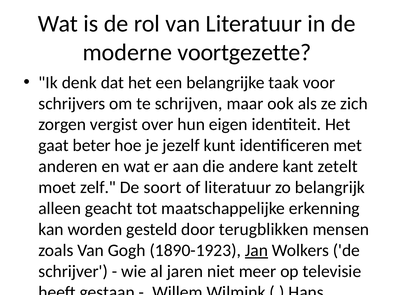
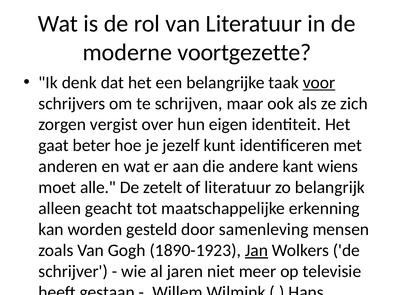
voor underline: none -> present
zetelt: zetelt -> wiens
moet zelf: zelf -> alle
soort: soort -> zetelt
terugblikken: terugblikken -> samenleving
